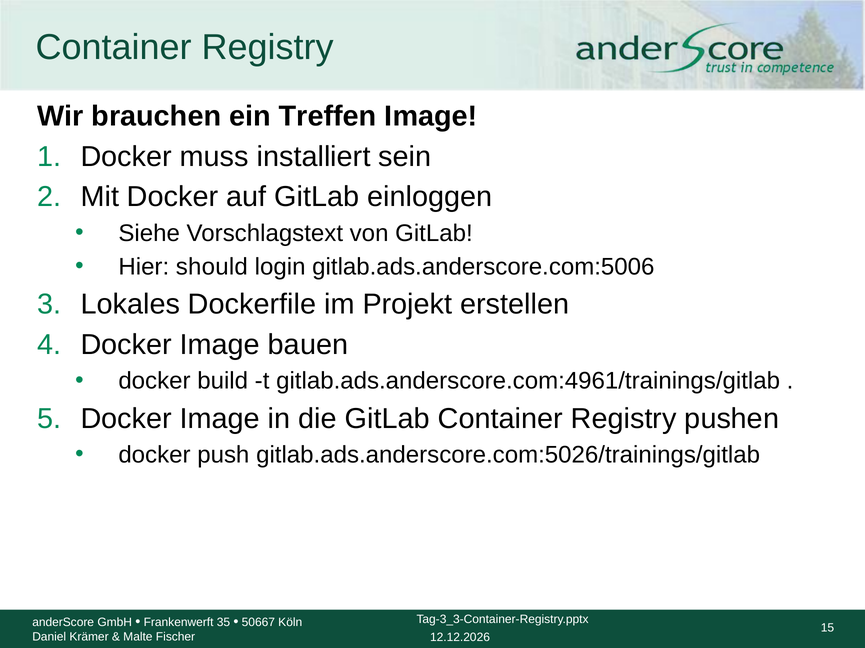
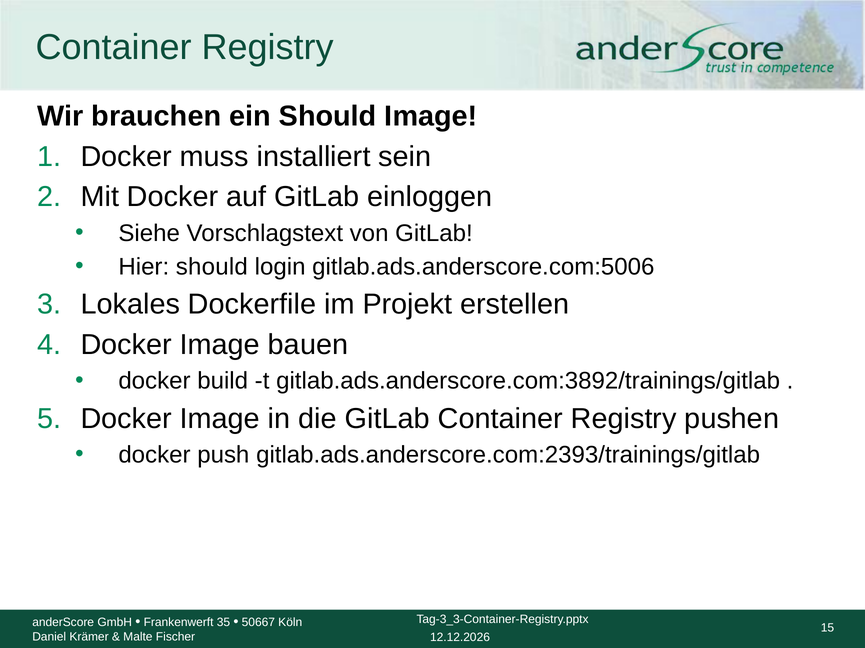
ein Treffen: Treffen -> Should
gitlab.ads.anderscore.com:4961/trainings/gitlab: gitlab.ads.anderscore.com:4961/trainings/gitlab -> gitlab.ads.anderscore.com:3892/trainings/gitlab
gitlab.ads.anderscore.com:5026/trainings/gitlab: gitlab.ads.anderscore.com:5026/trainings/gitlab -> gitlab.ads.anderscore.com:2393/trainings/gitlab
